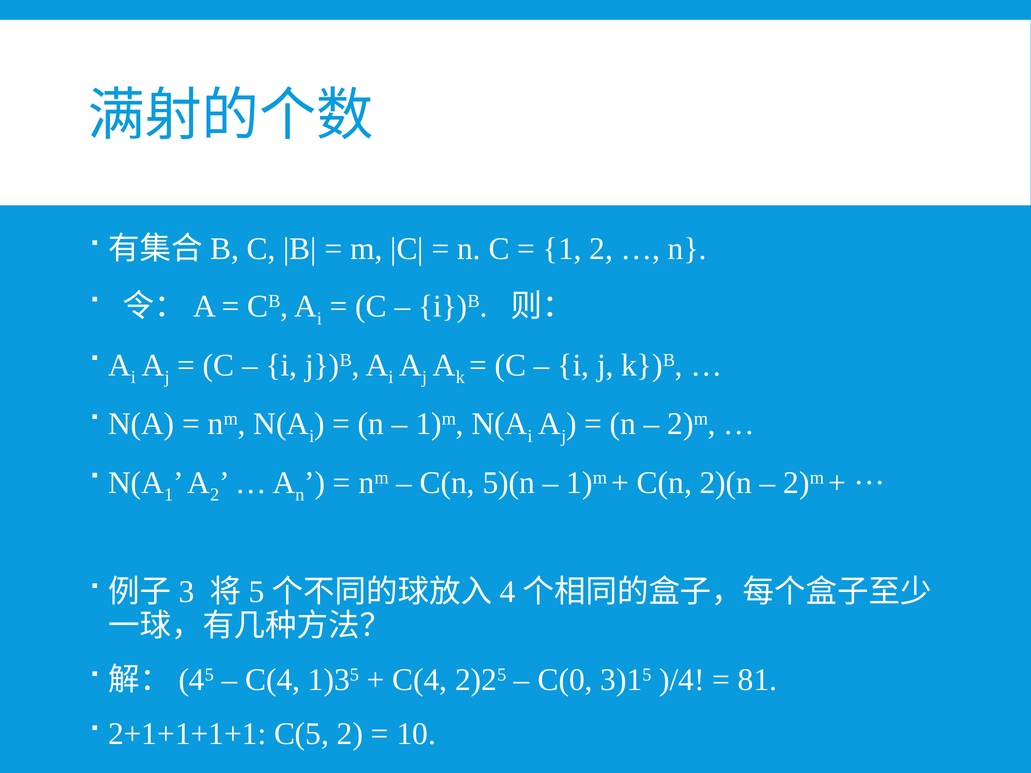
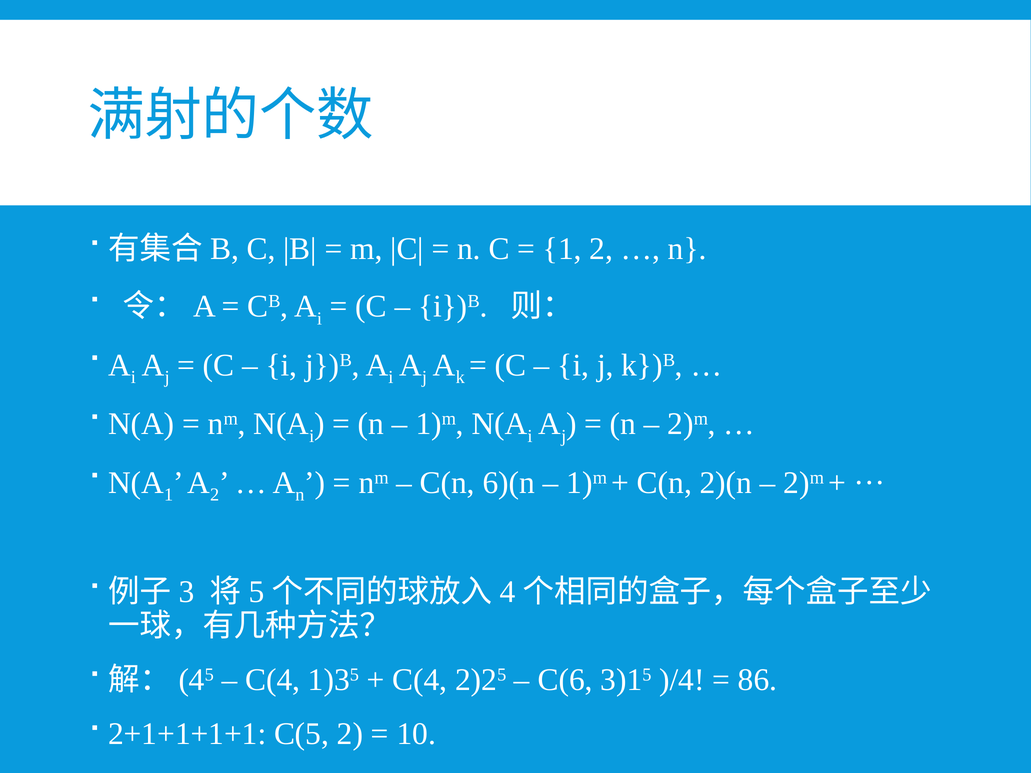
5)(n: 5)(n -> 6)(n
C(0: C(0 -> C(6
81: 81 -> 86
